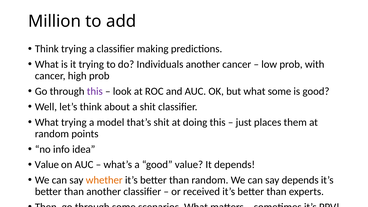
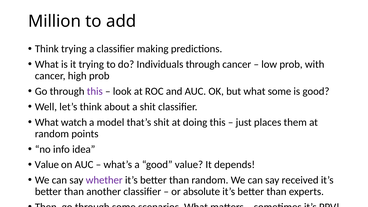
Individuals another: another -> through
What trying: trying -> watch
whether colour: orange -> purple
say depends: depends -> received
received: received -> absolute
